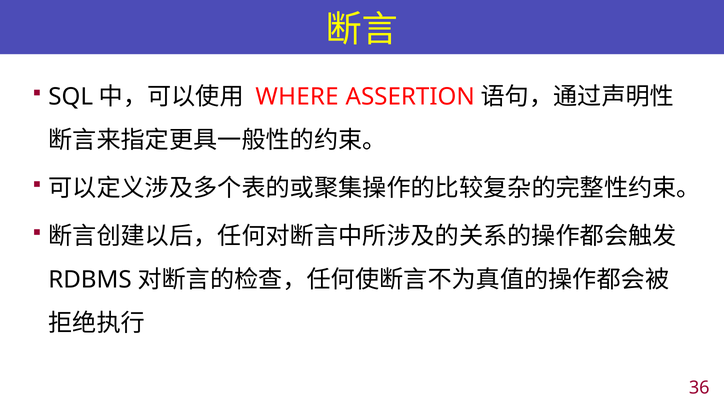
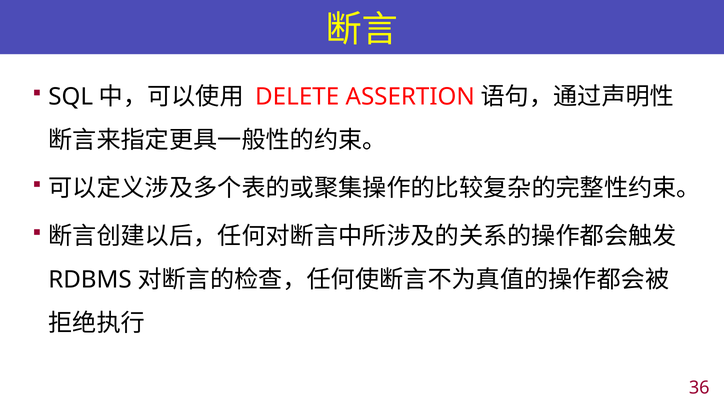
WHERE: WHERE -> DELETE
